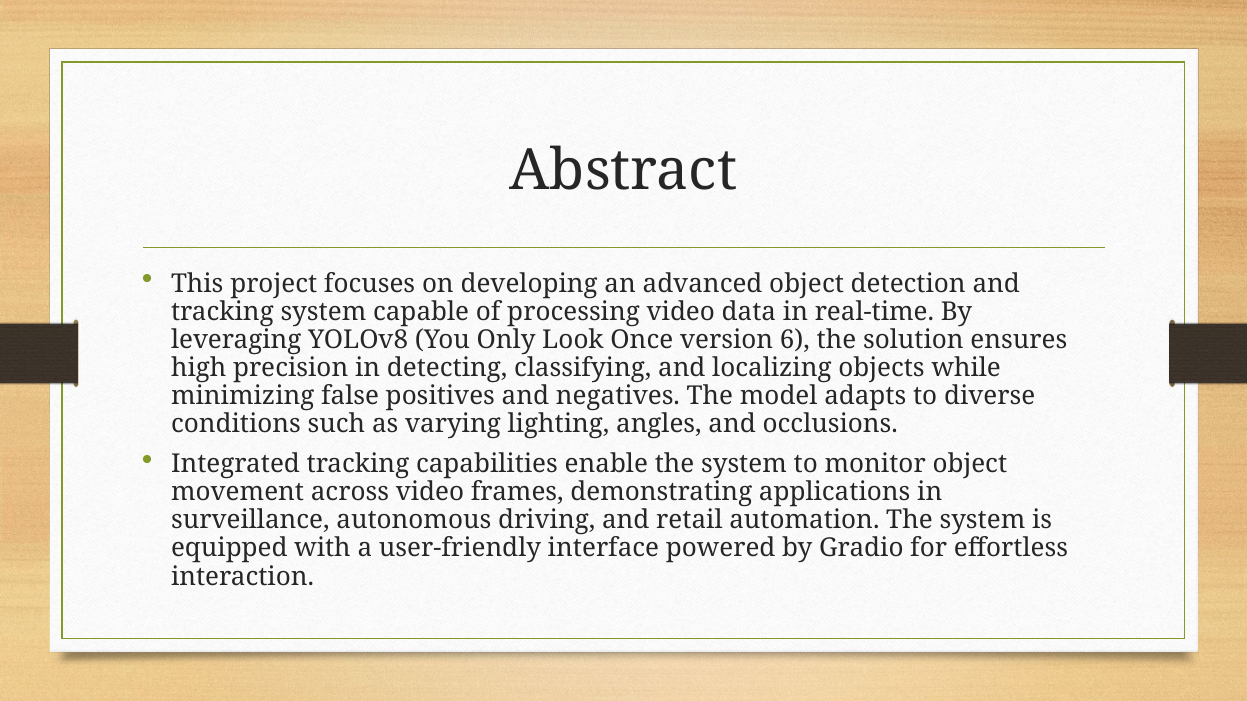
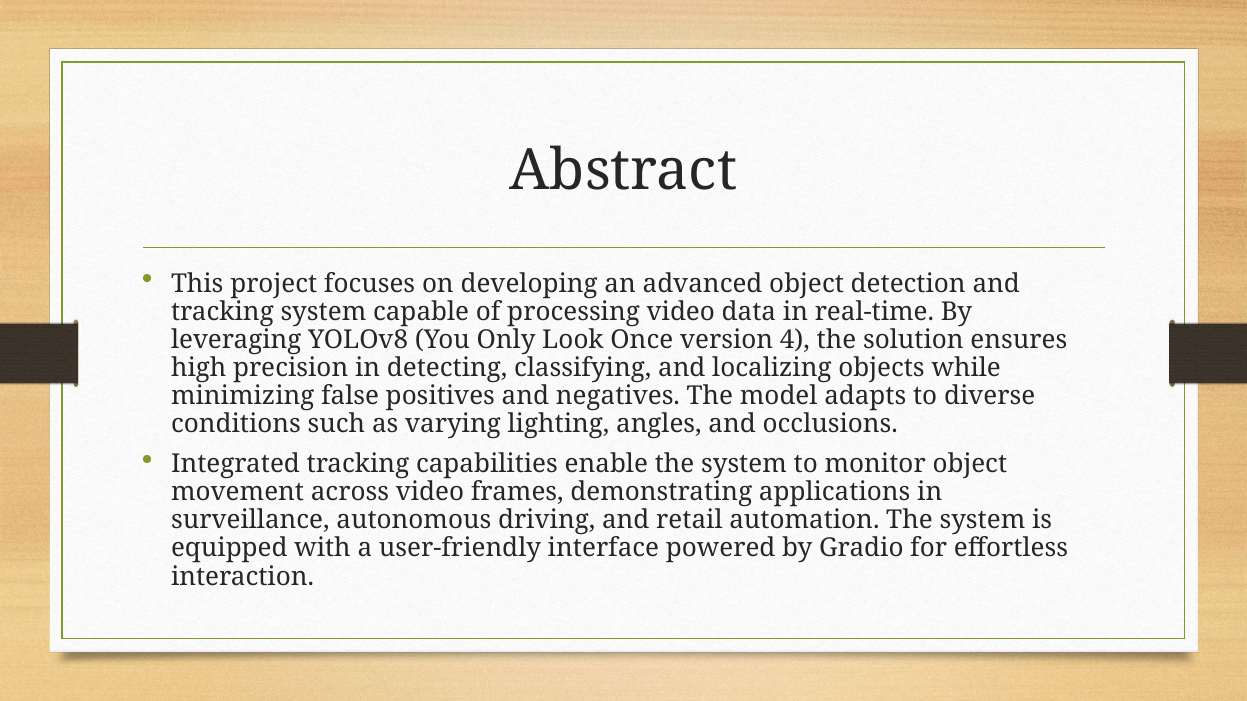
6: 6 -> 4
